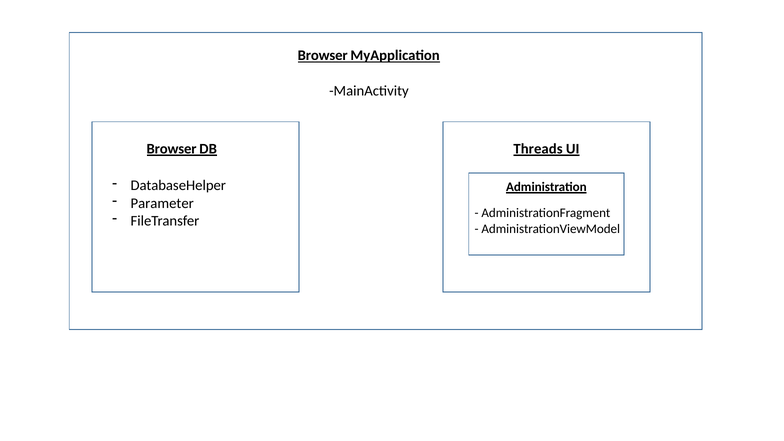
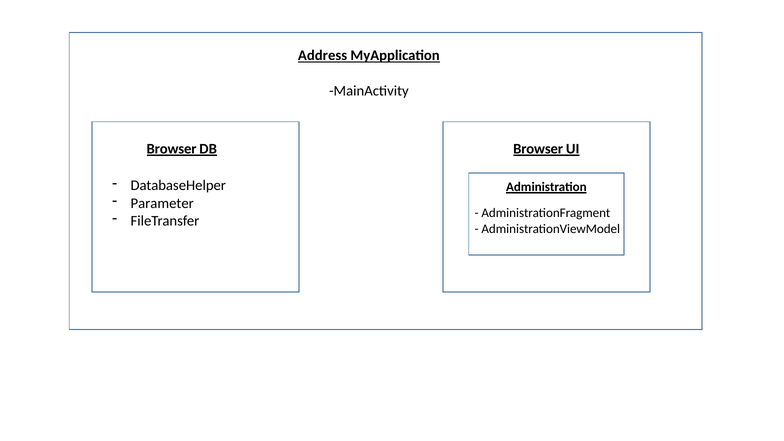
Browser at (323, 56): Browser -> Address
Threads at (538, 149): Threads -> Browser
